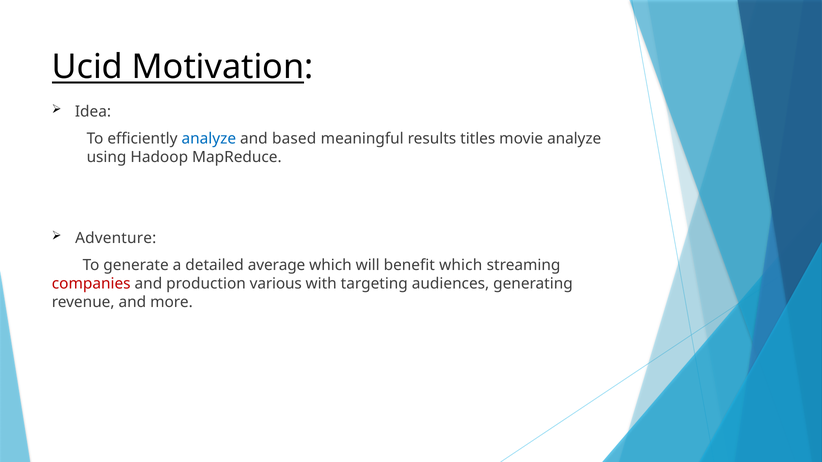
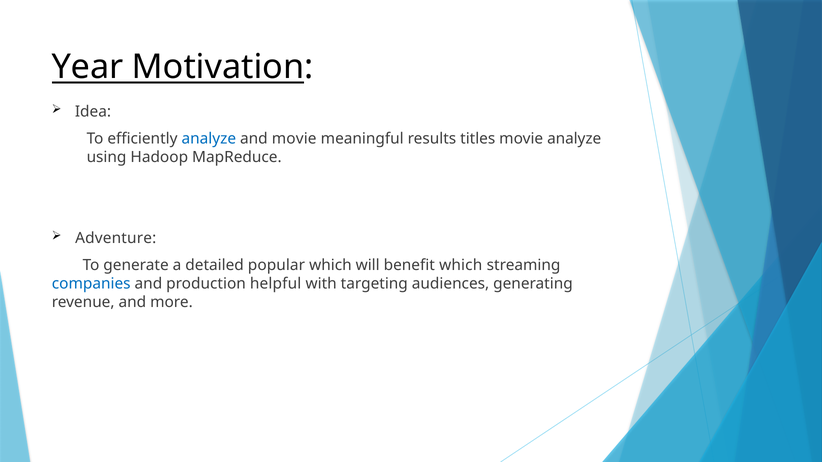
Ucid: Ucid -> Year
and based: based -> movie
average: average -> popular
companies colour: red -> blue
various: various -> helpful
